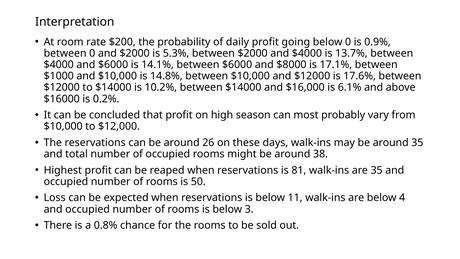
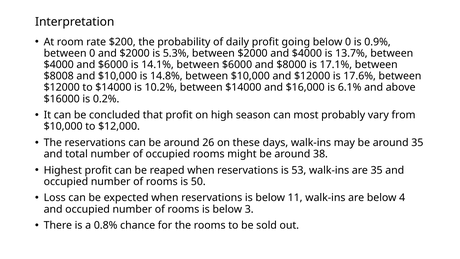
$1000: $1000 -> $8008
81: 81 -> 53
